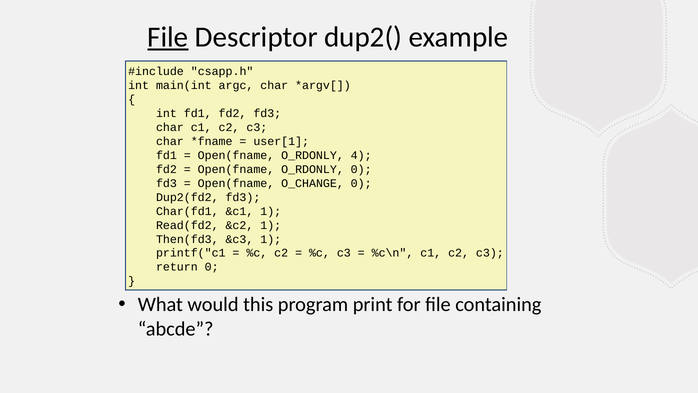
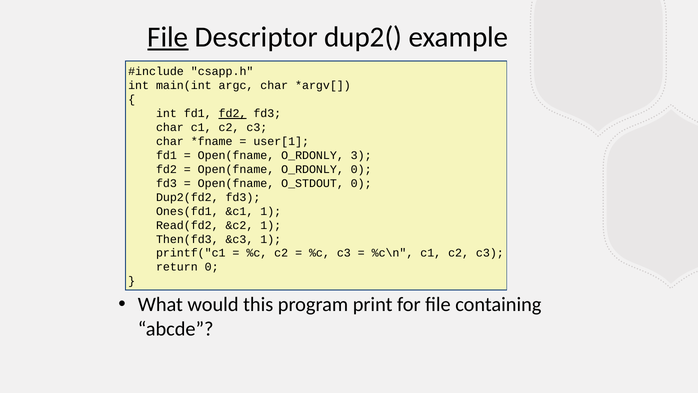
fd2 at (233, 113) underline: none -> present
4: 4 -> 3
O_CHANGE: O_CHANGE -> O_STDOUT
Char(fd1: Char(fd1 -> Ones(fd1
